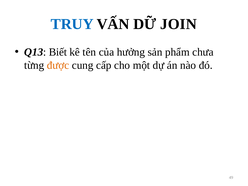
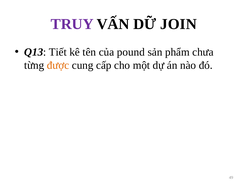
TRUY colour: blue -> purple
Biết: Biết -> Tiết
hưởng: hưởng -> pound
